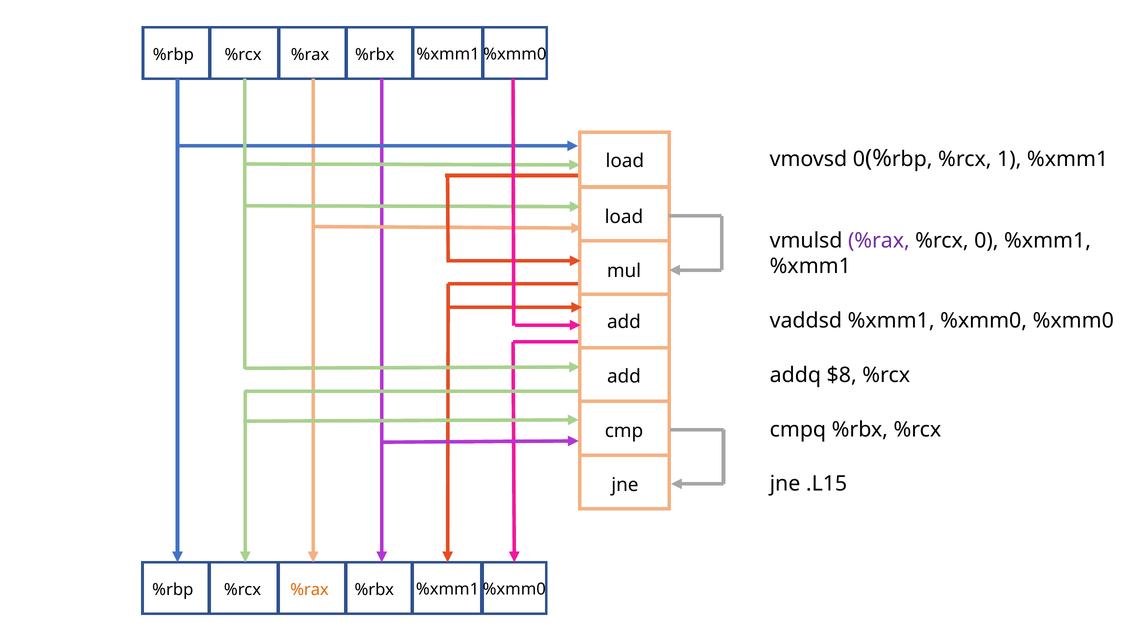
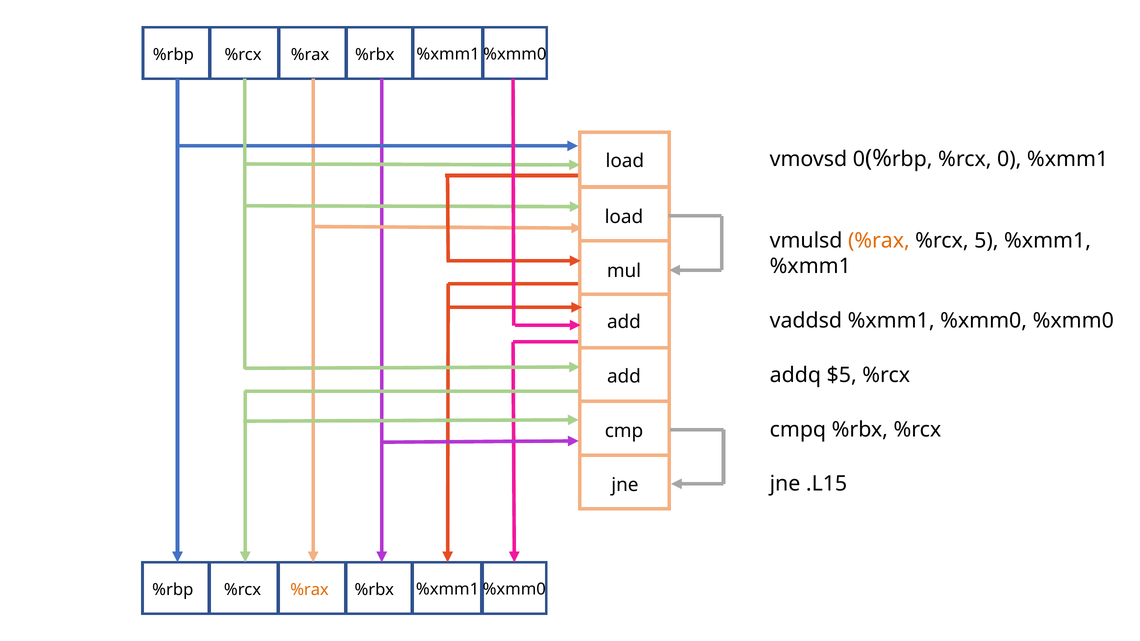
1: 1 -> 0
%rax at (879, 241) colour: purple -> orange
0: 0 -> 5
$8: $8 -> $5
